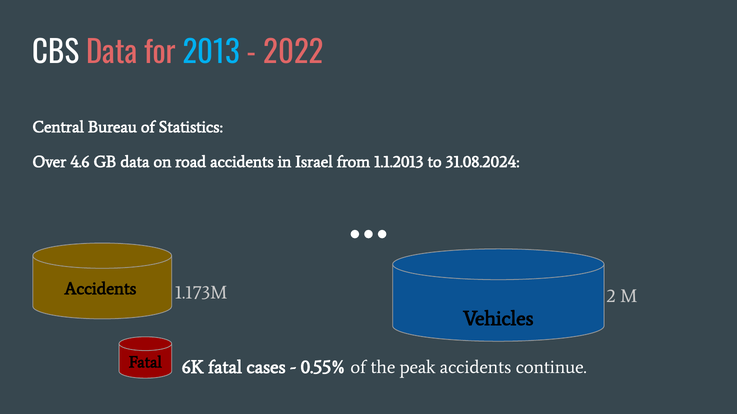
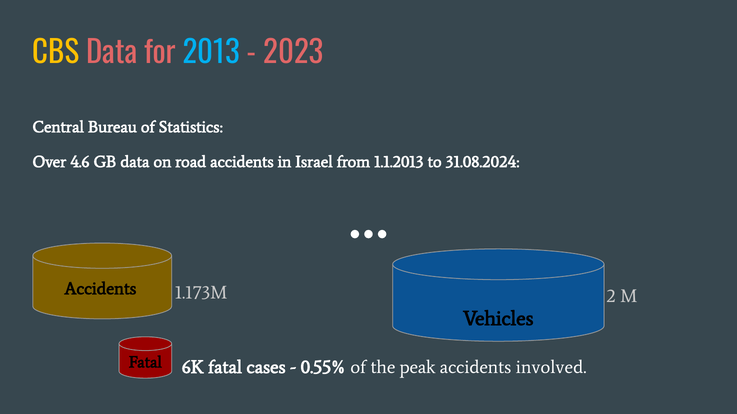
CBS colour: white -> yellow
2022: 2022 -> 2023
continue: continue -> involved
